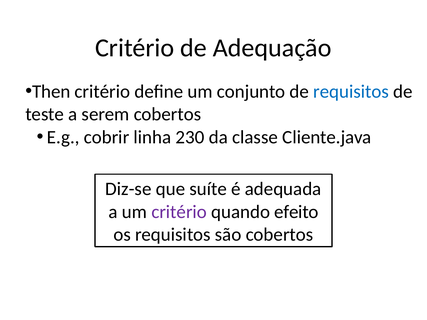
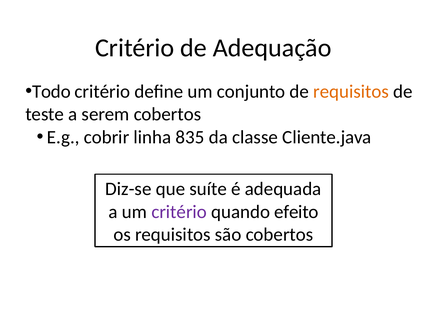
Then: Then -> Todo
requisitos at (351, 92) colour: blue -> orange
230: 230 -> 835
